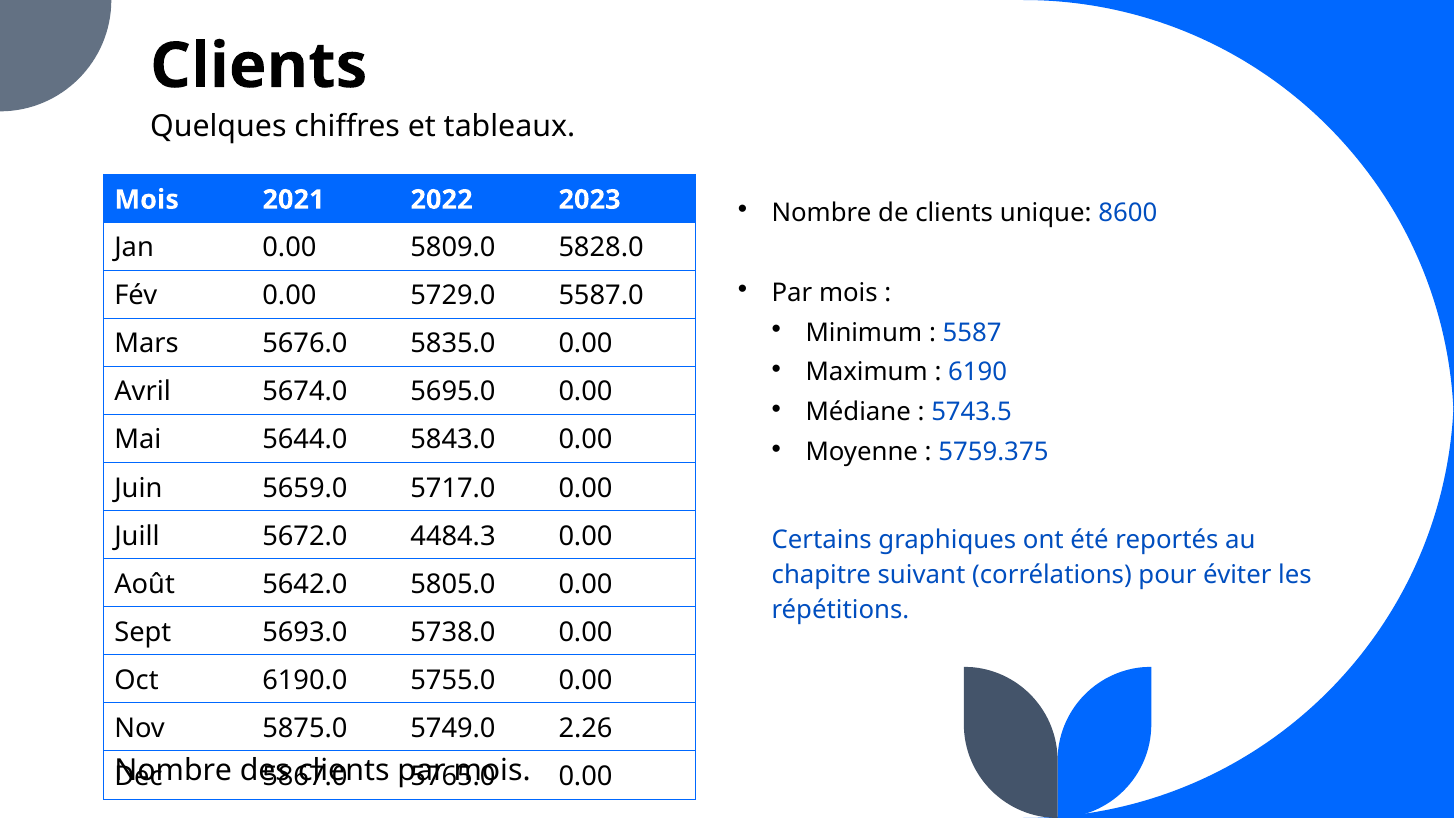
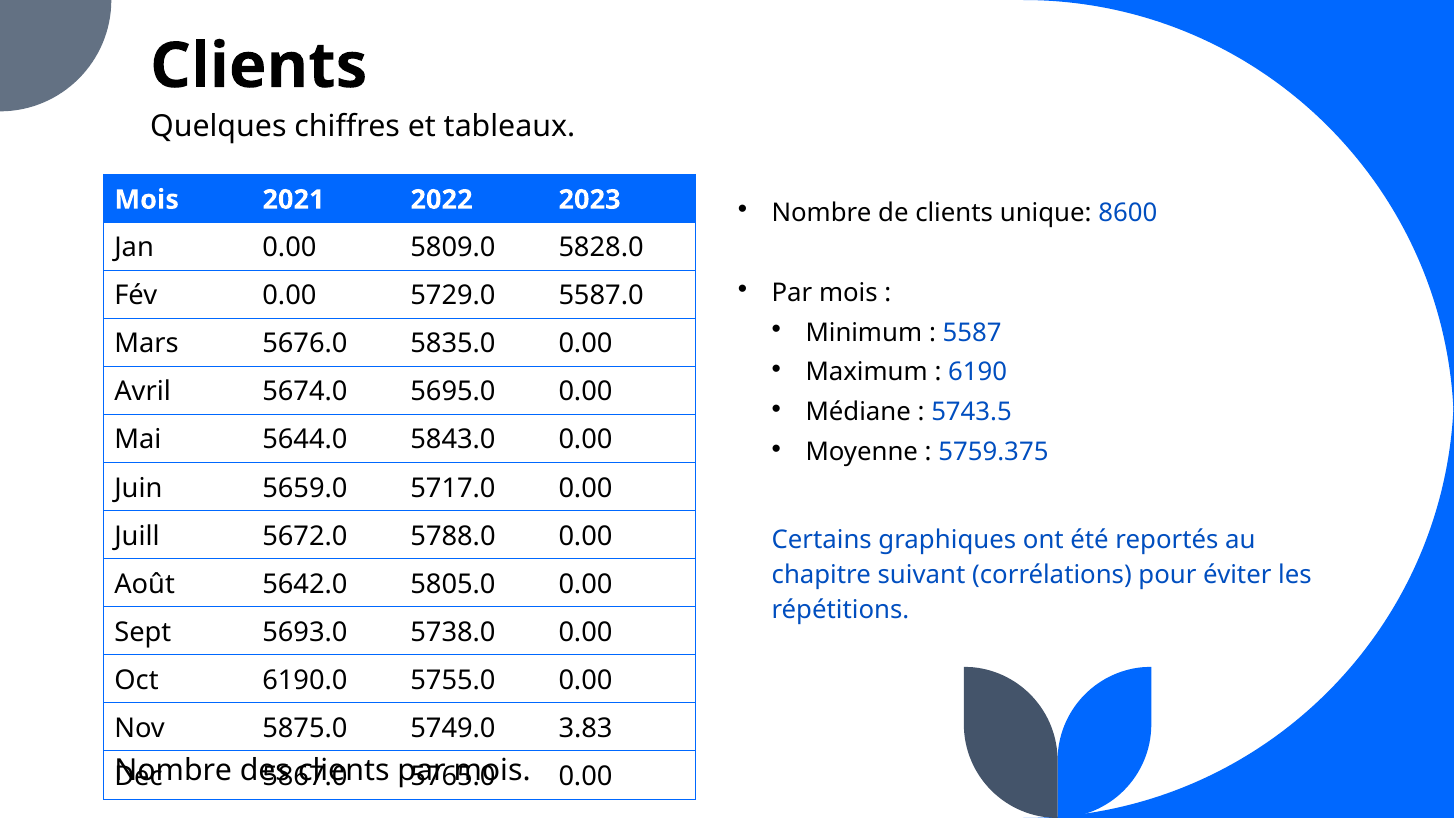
4484.3: 4484.3 -> 5788.0
2.26: 2.26 -> 3.83
